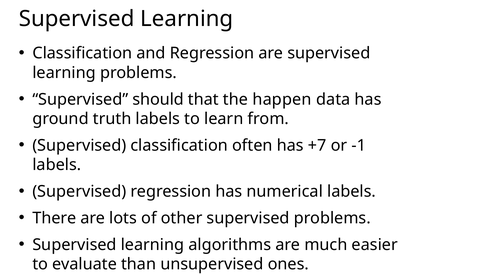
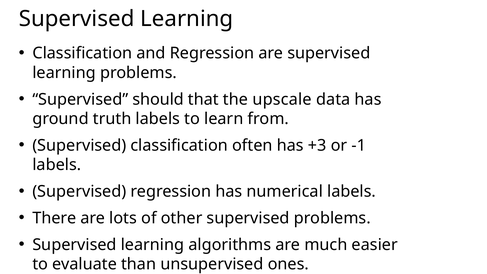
happen: happen -> upscale
+7: +7 -> +3
